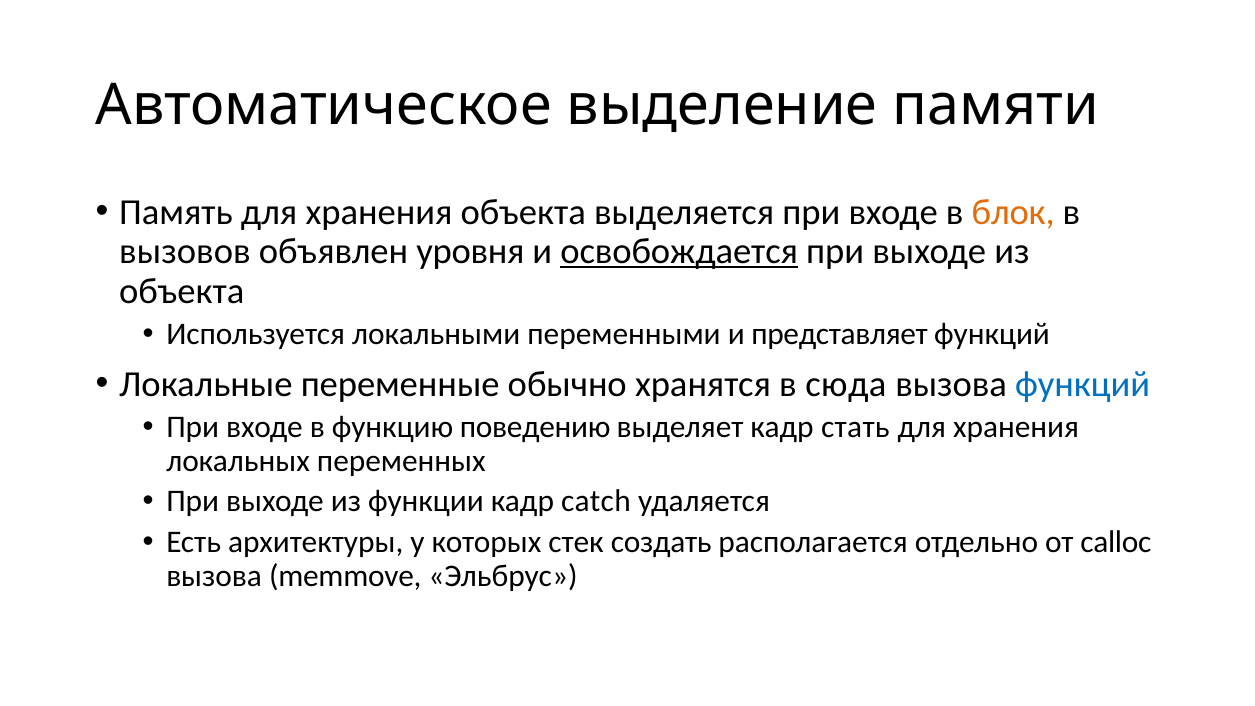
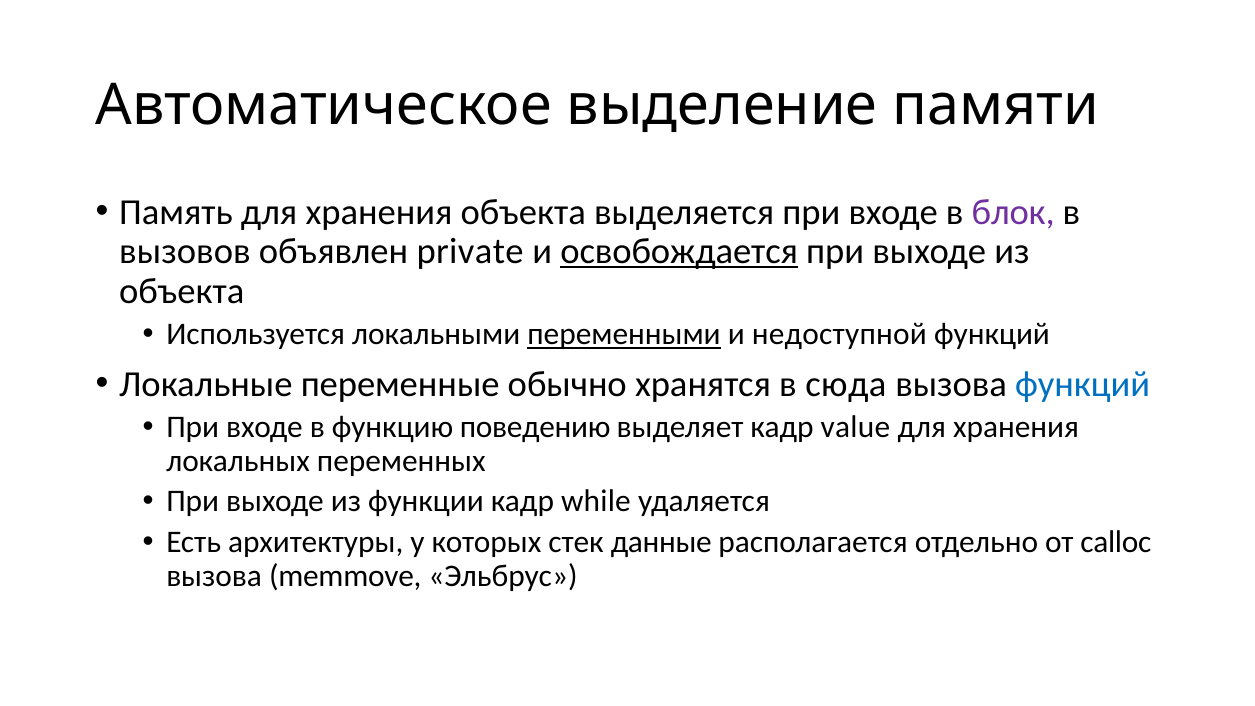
блок colour: orange -> purple
уровня: уровня -> private
переменными underline: none -> present
представляет: представляет -> недоступной
стать: стать -> value
catch: catch -> while
создать: создать -> данные
